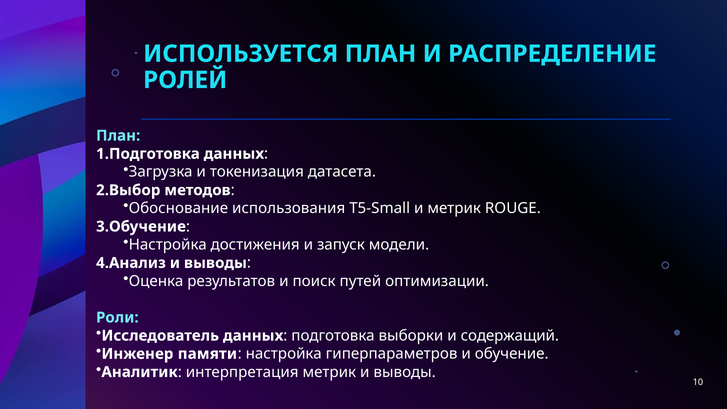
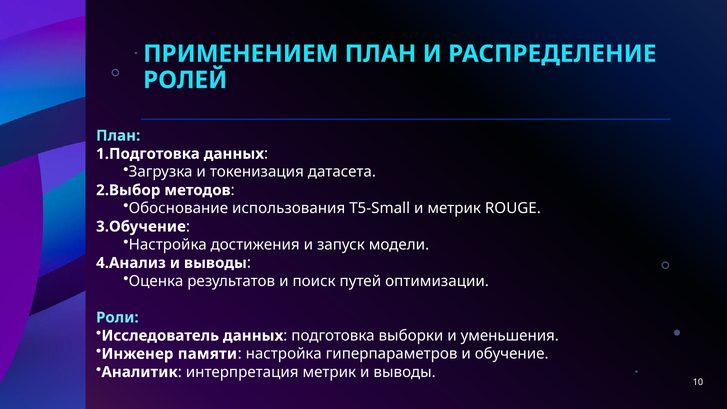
ИСПОЛЬЗУЕТСЯ: ИСПОЛЬЗУЕТСЯ -> ПРИМЕНЕНИЕМ
содержащий: содержащий -> уменьшения
